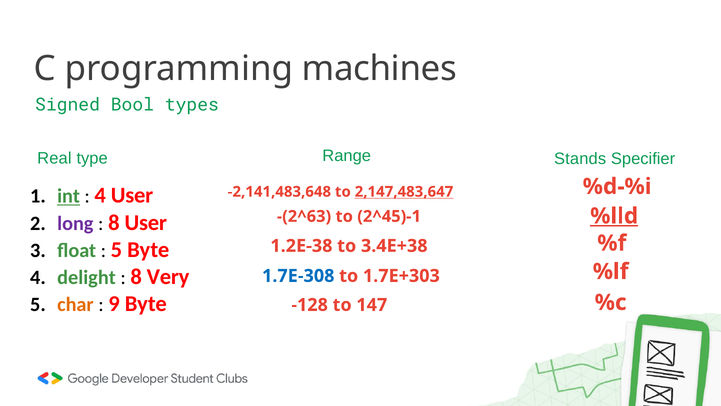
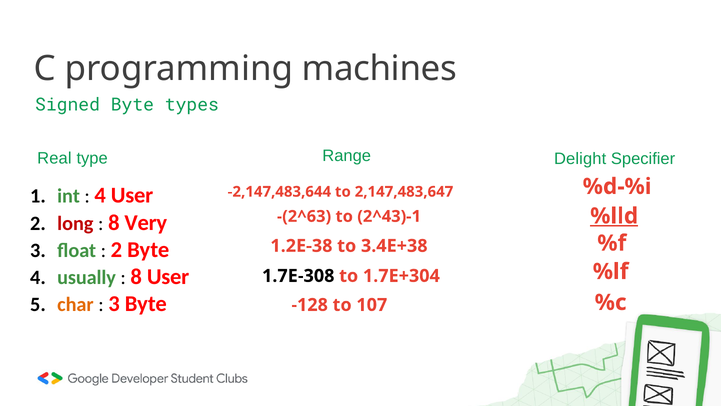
Signed Bool: Bool -> Byte
Stands: Stands -> Delight
int underline: present -> none
-2,141,483,648: -2,141,483,648 -> -2,147,483,644
2,147,483,647 underline: present -> none
2^45)-1: 2^45)-1 -> 2^43)-1
long colour: purple -> red
8 User: User -> Very
5 at (116, 249): 5 -> 2
delight: delight -> usually
8 Very: Very -> User
1.7E-308 colour: blue -> black
1.7E+303: 1.7E+303 -> 1.7E+304
9 at (114, 303): 9 -> 3
147: 147 -> 107
